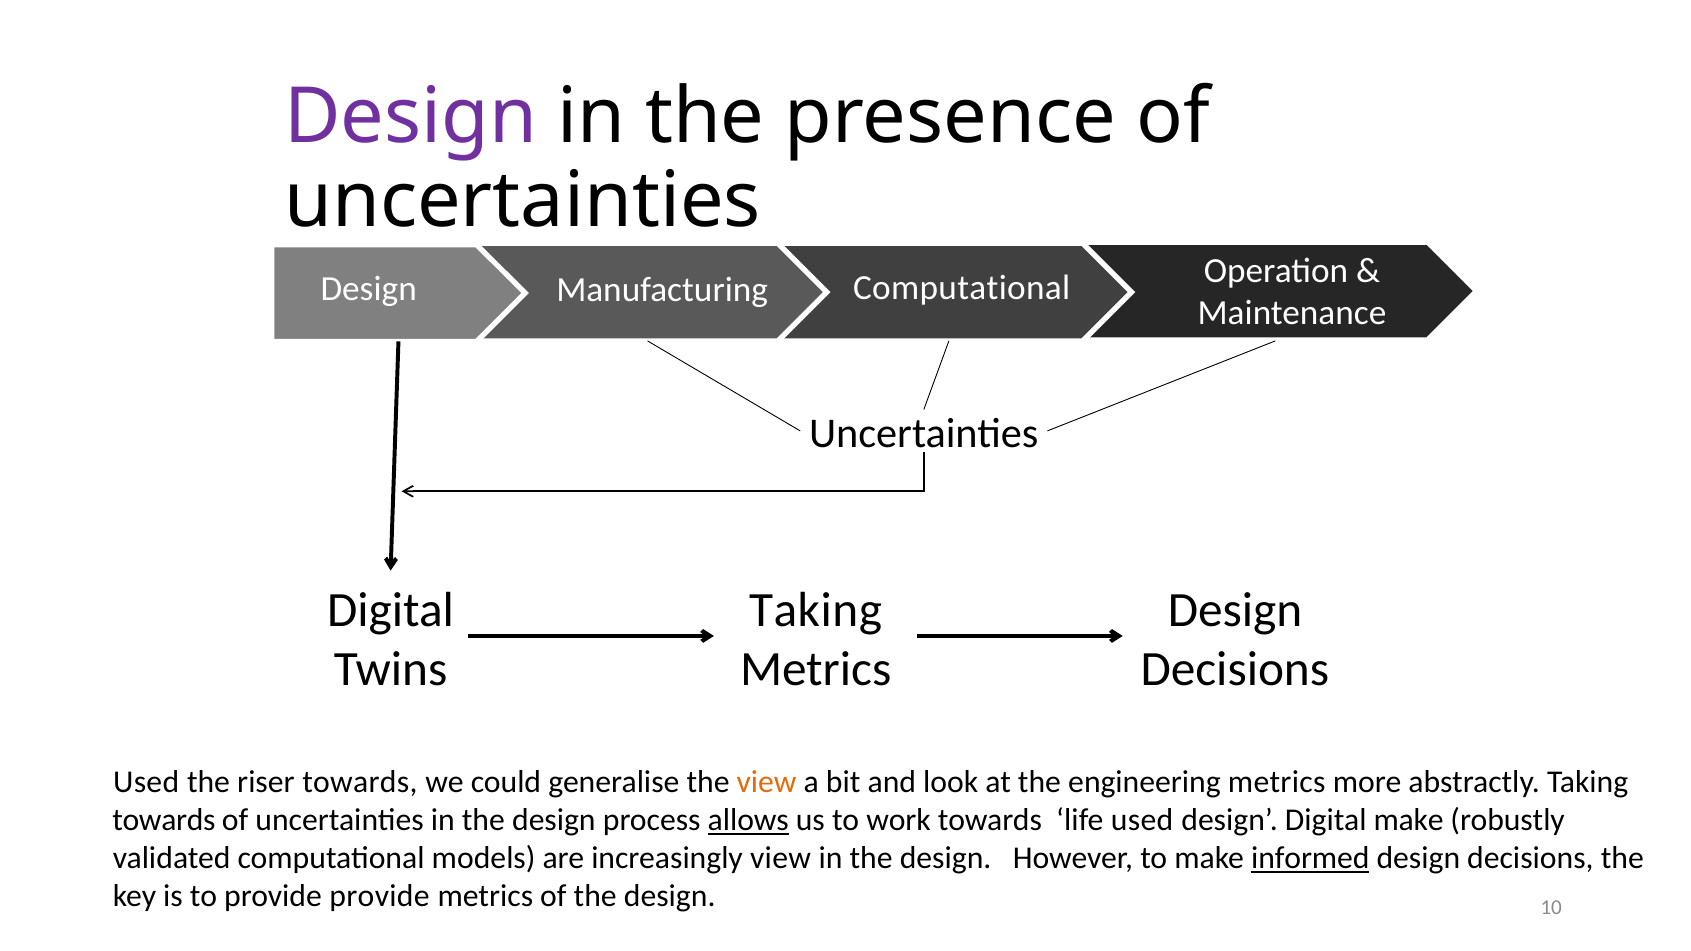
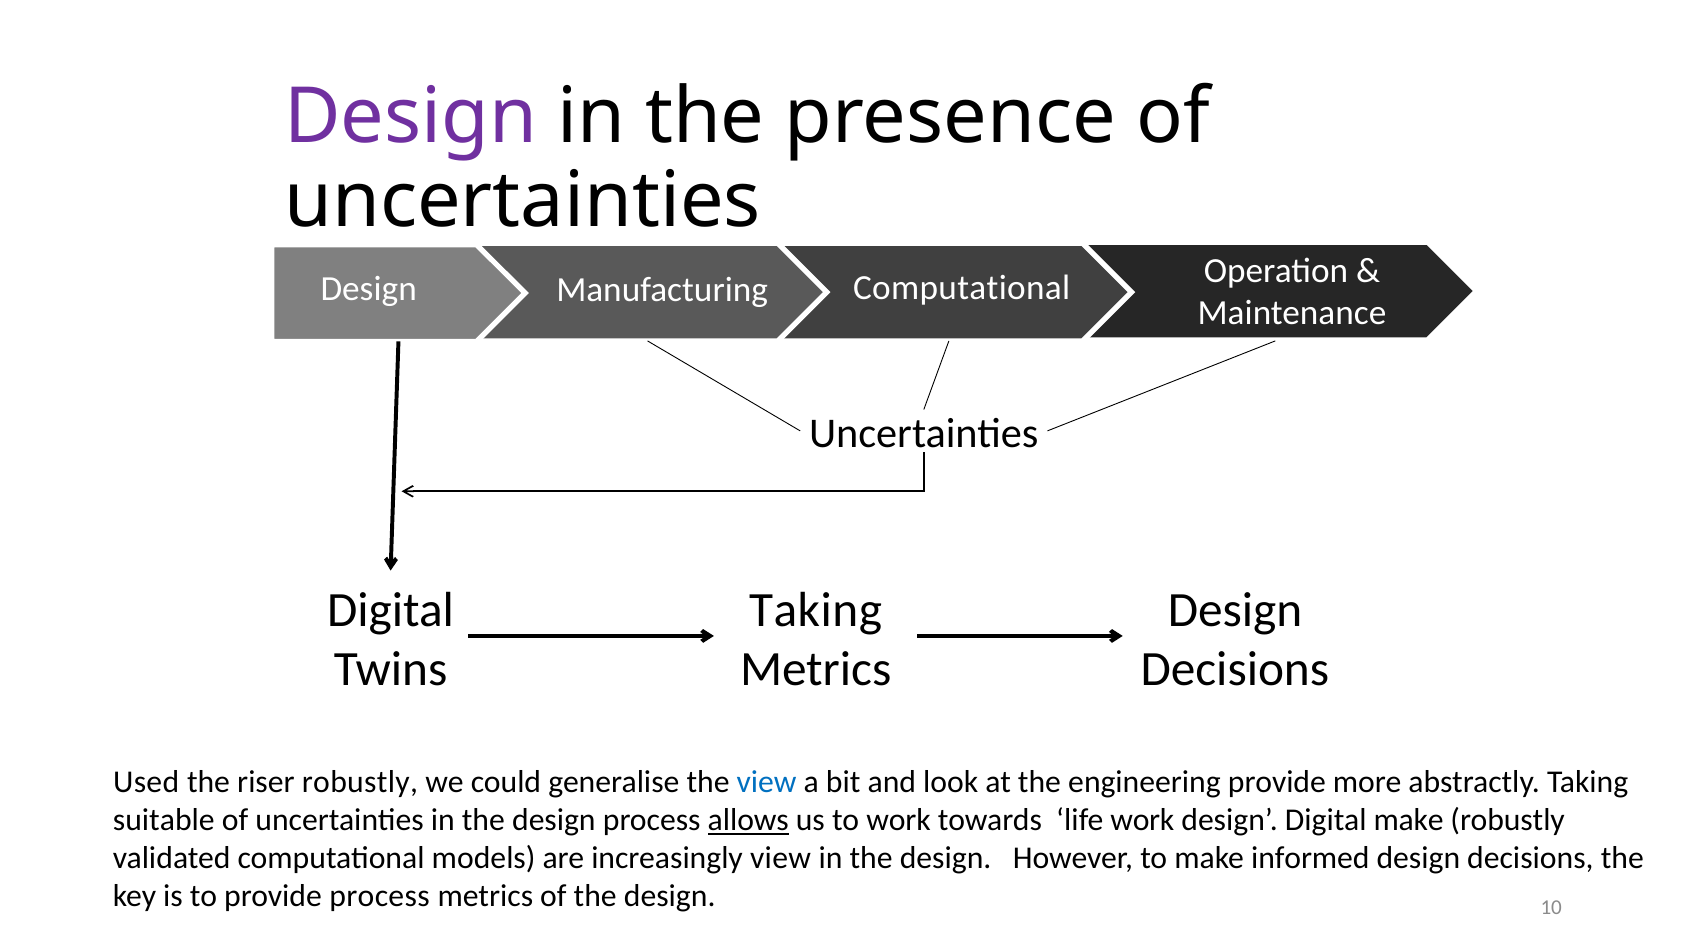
riser towards: towards -> robustly
view at (766, 783) colour: orange -> blue
engineering metrics: metrics -> provide
towards at (164, 821): towards -> suitable
life used: used -> work
informed underline: present -> none
provide provide: provide -> process
